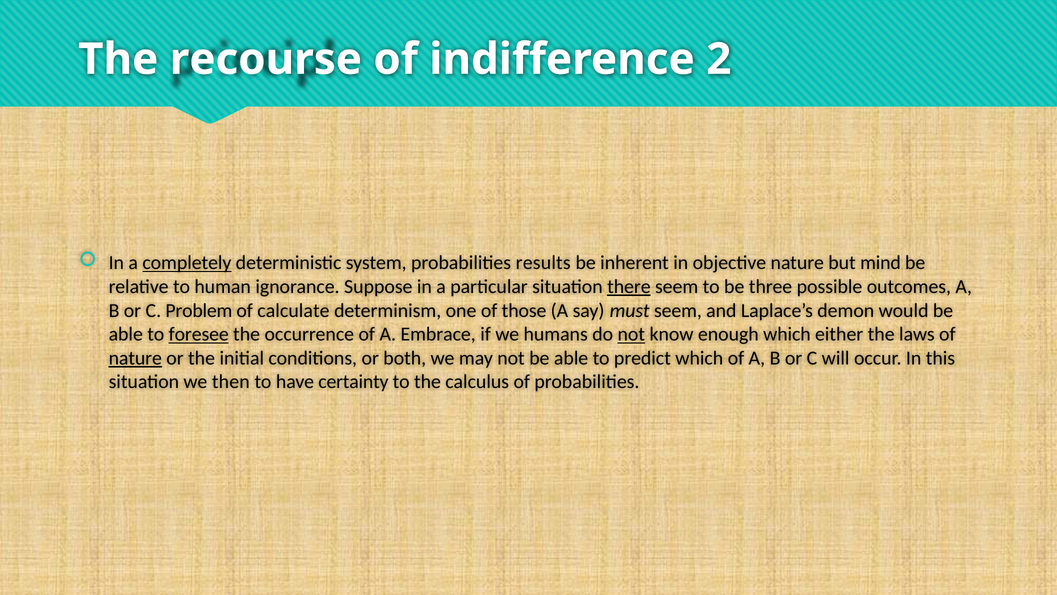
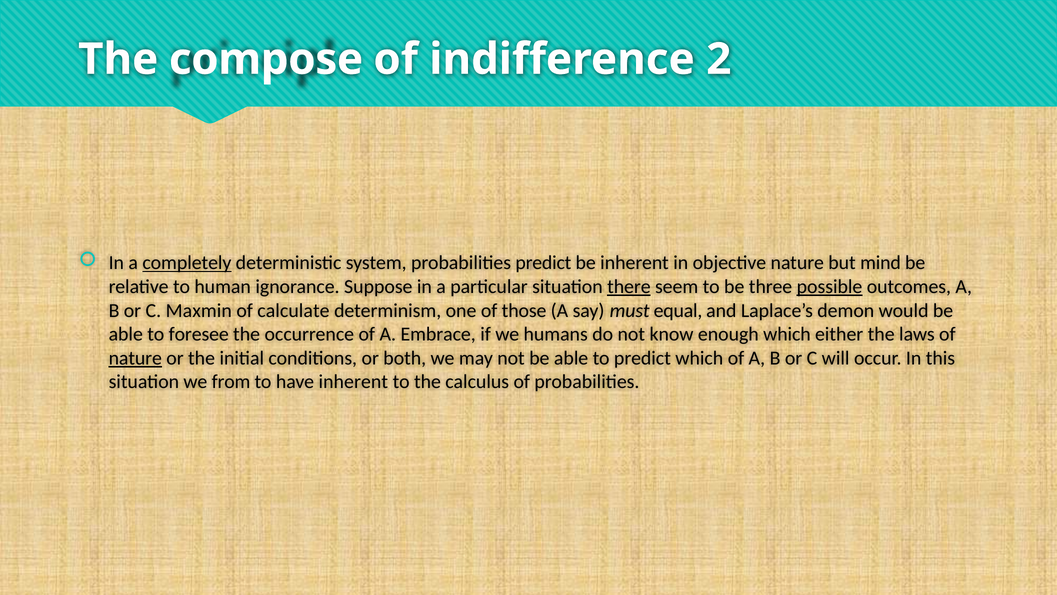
recourse: recourse -> compose
probabilities results: results -> predict
possible underline: none -> present
Problem: Problem -> Maxmin
must seem: seem -> equal
foresee underline: present -> none
not at (631, 334) underline: present -> none
then: then -> from
have certainty: certainty -> inherent
